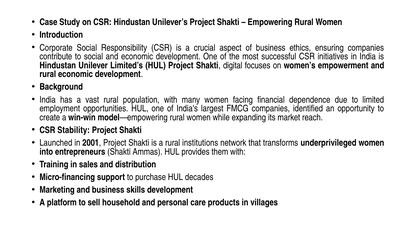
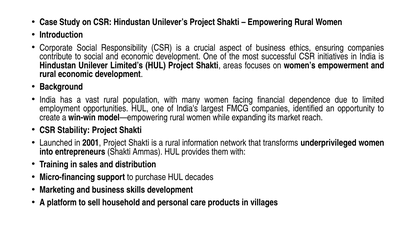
digital: digital -> areas
institutions: institutions -> information
